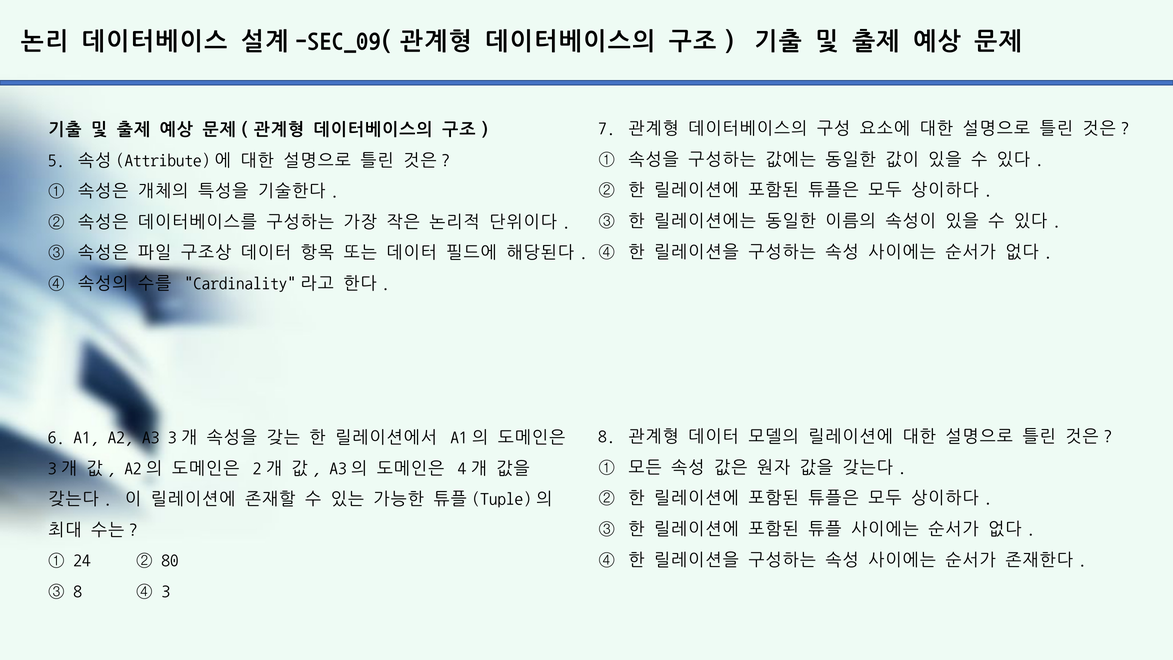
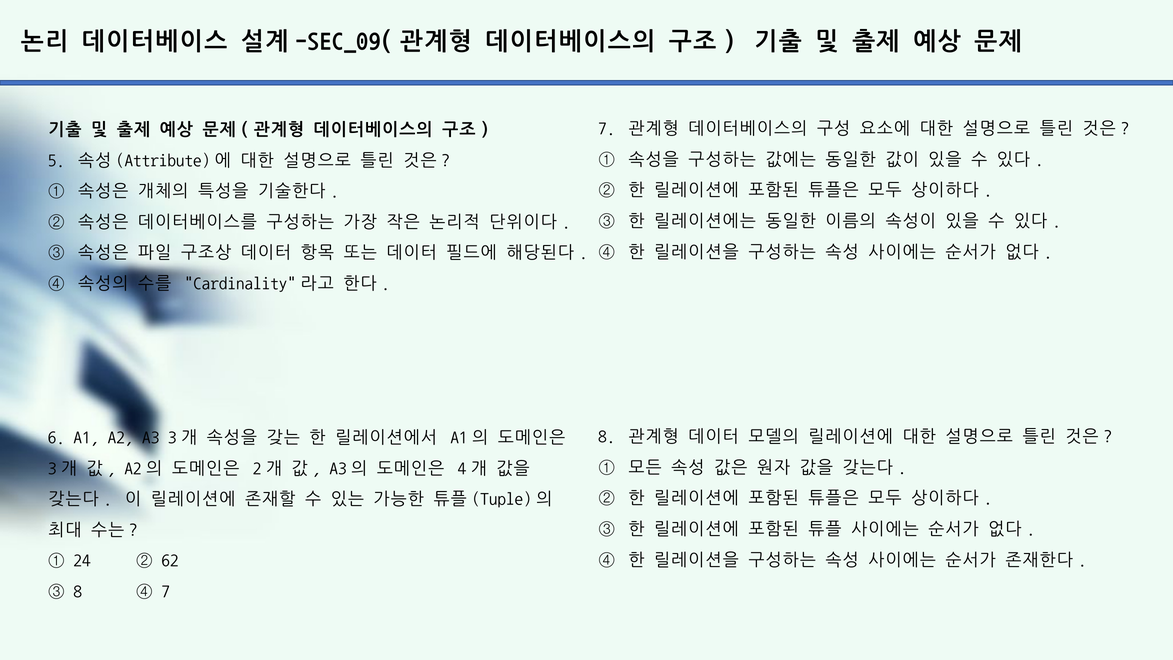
80: 80 -> 62
④ 3: 3 -> 7
